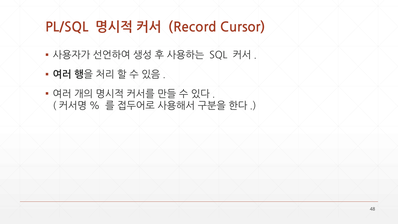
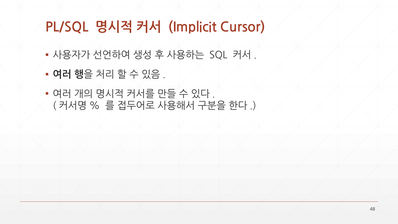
Record: Record -> Implicit
